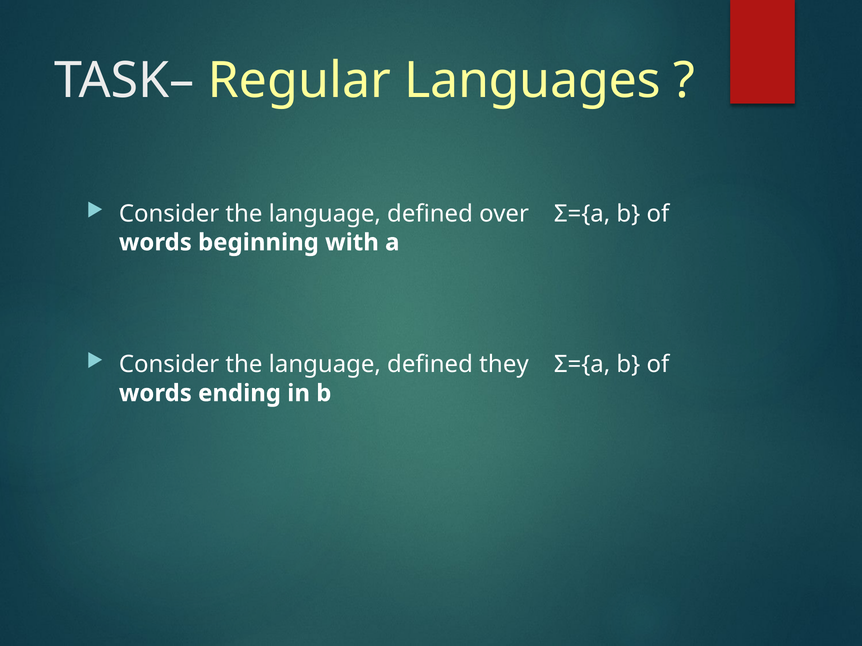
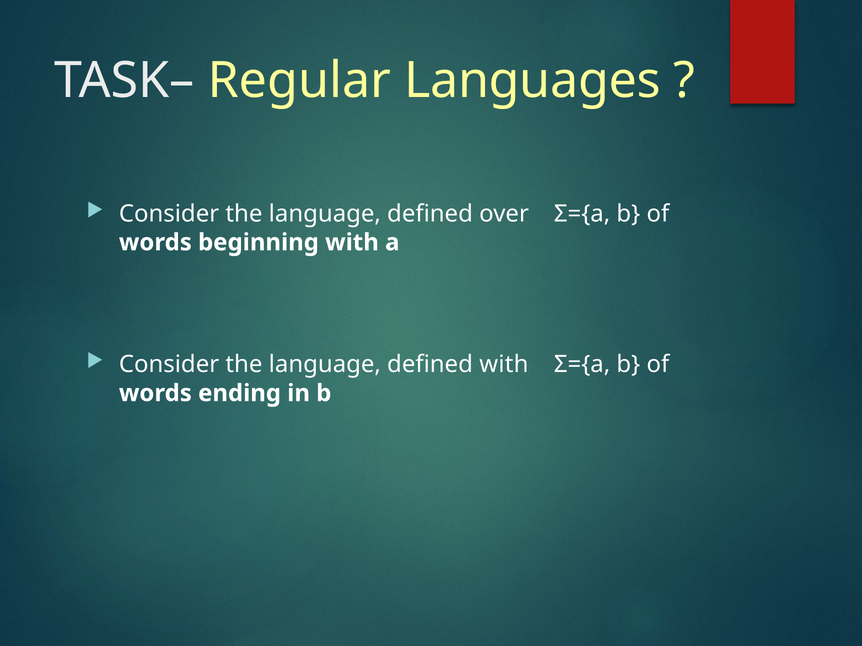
defined they: they -> with
